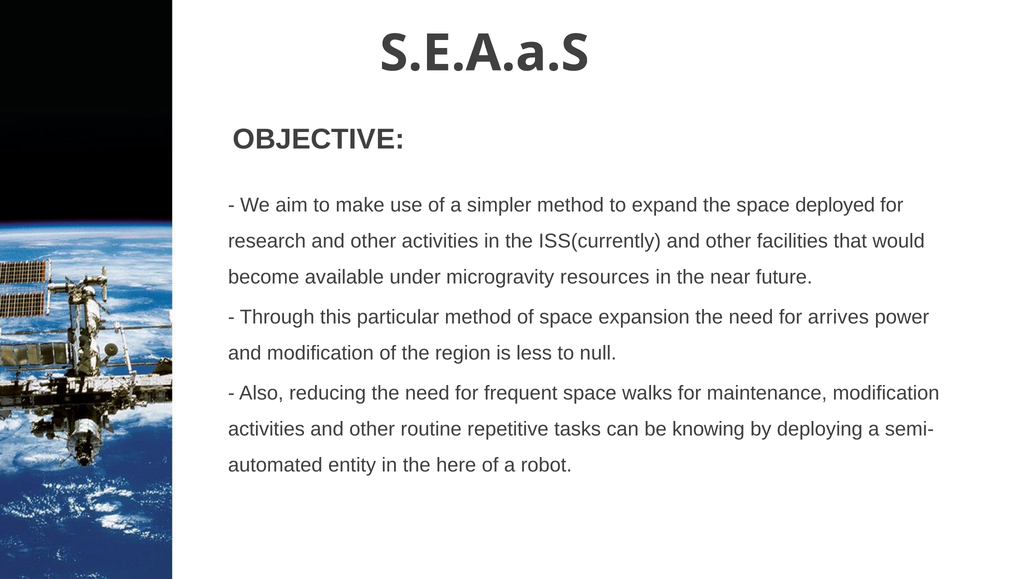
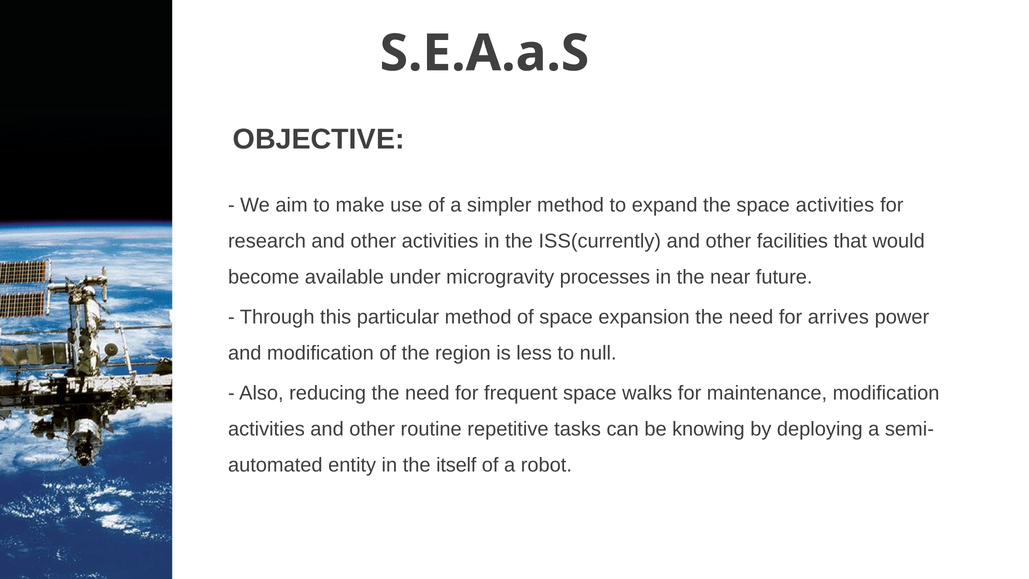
space deployed: deployed -> activities
resources: resources -> processes
here: here -> itself
